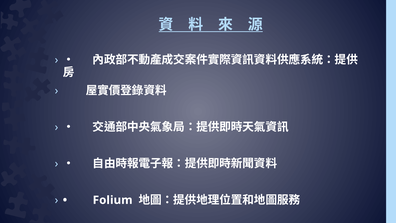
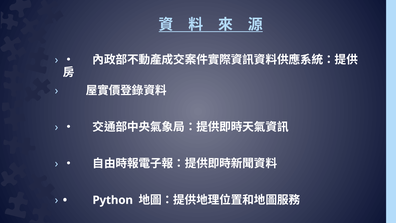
Folium: Folium -> Python
